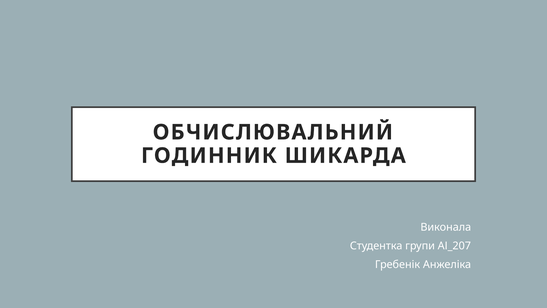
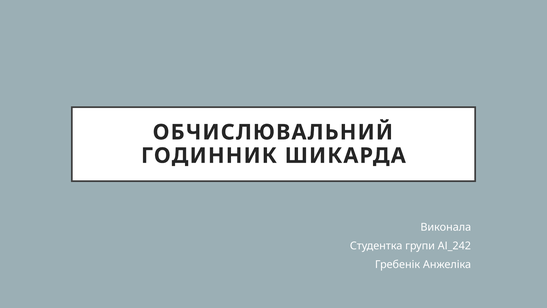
АІ_207: АІ_207 -> АІ_242
